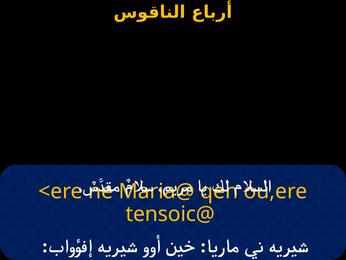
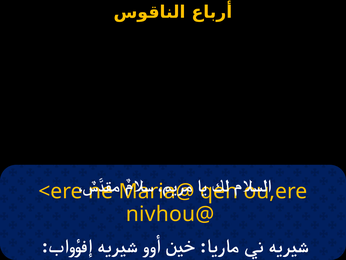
tensoic@: tensoic@ -> nivhou@
